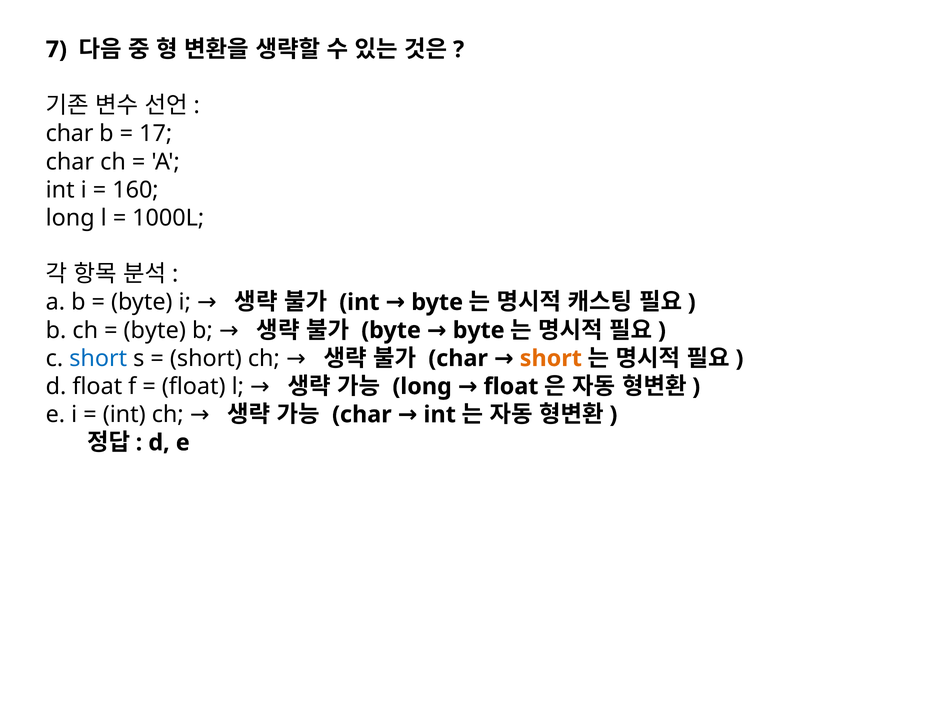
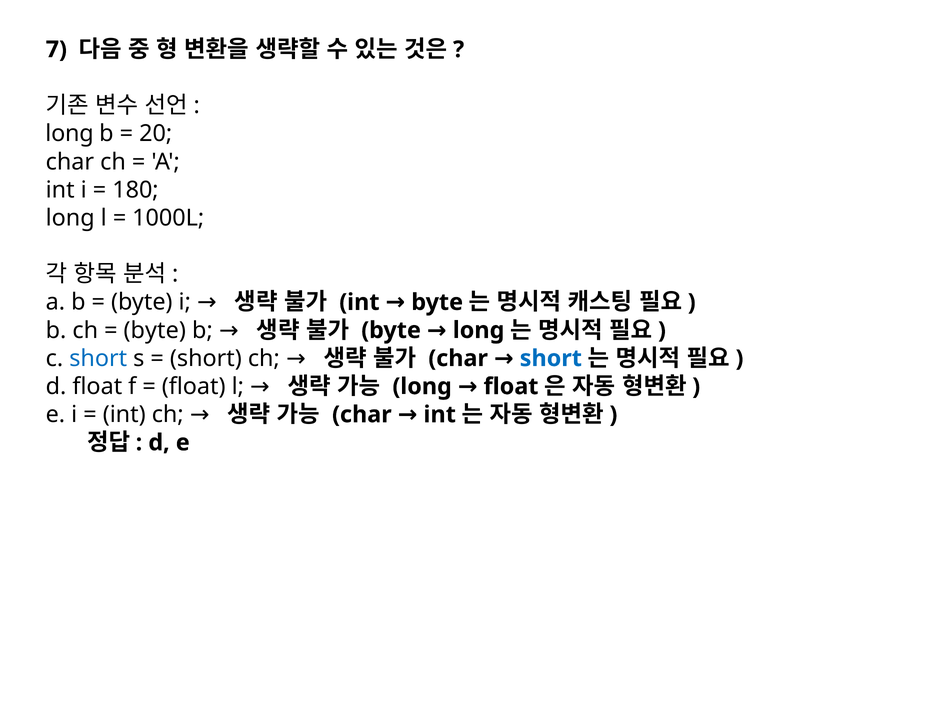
char at (70, 134): char -> long
17: 17 -> 20
160: 160 -> 180
byte byte: byte -> long
short at (551, 358) colour: orange -> blue
